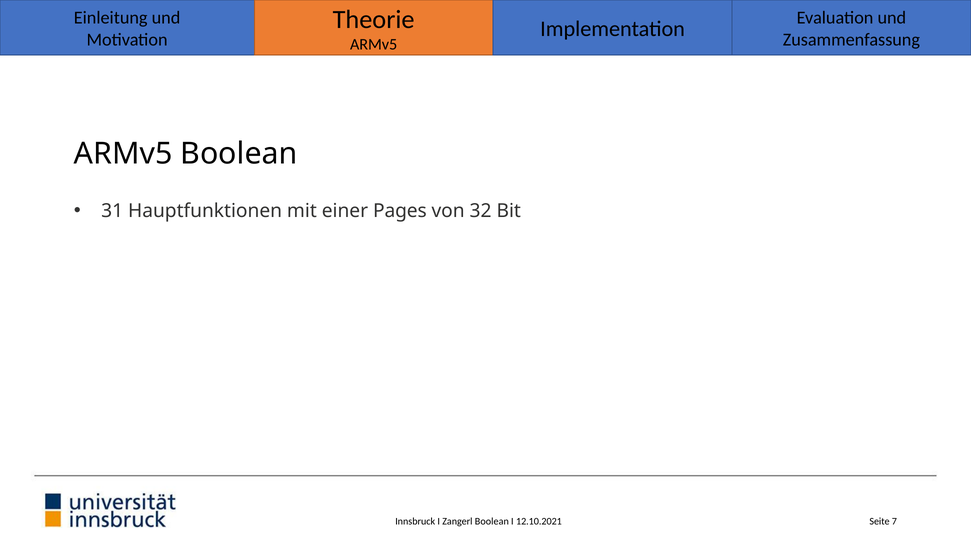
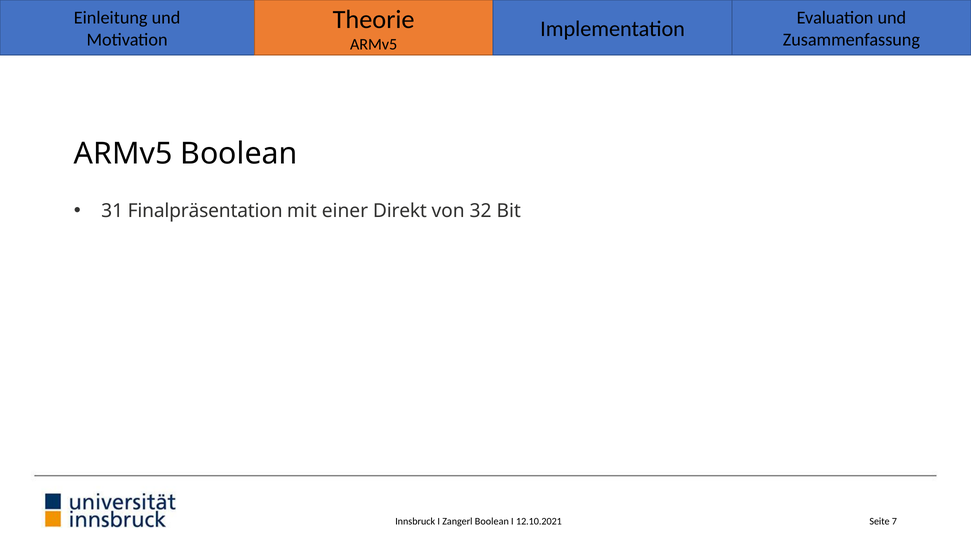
Hauptfunktionen: Hauptfunktionen -> Finalpräsentation
Pages: Pages -> Direkt
